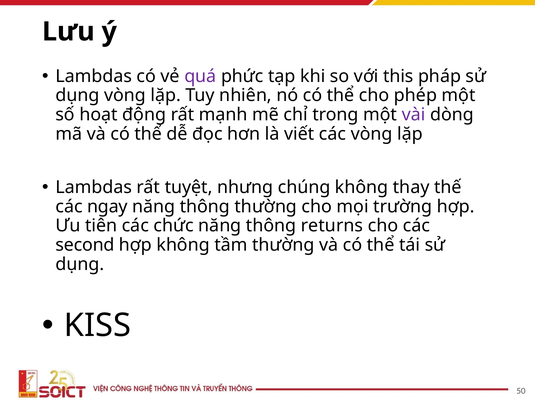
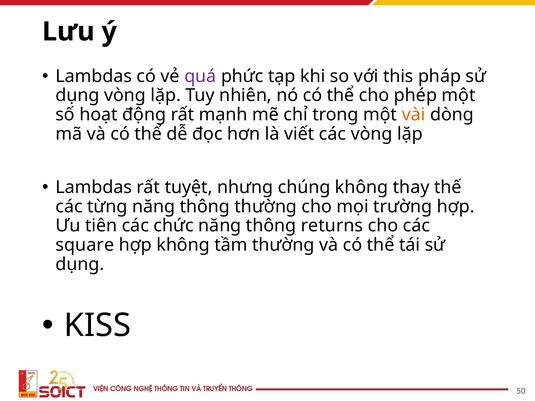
vài colour: purple -> orange
ngay: ngay -> từng
second: second -> square
